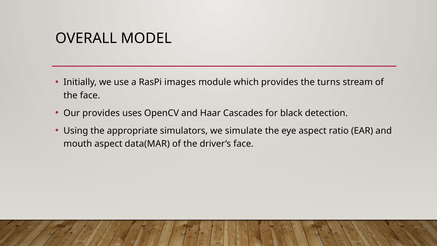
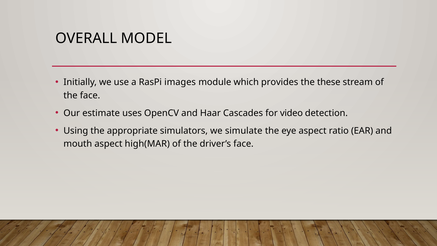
turns: turns -> these
Our provides: provides -> estimate
black: black -> video
data(MAR: data(MAR -> high(MAR
